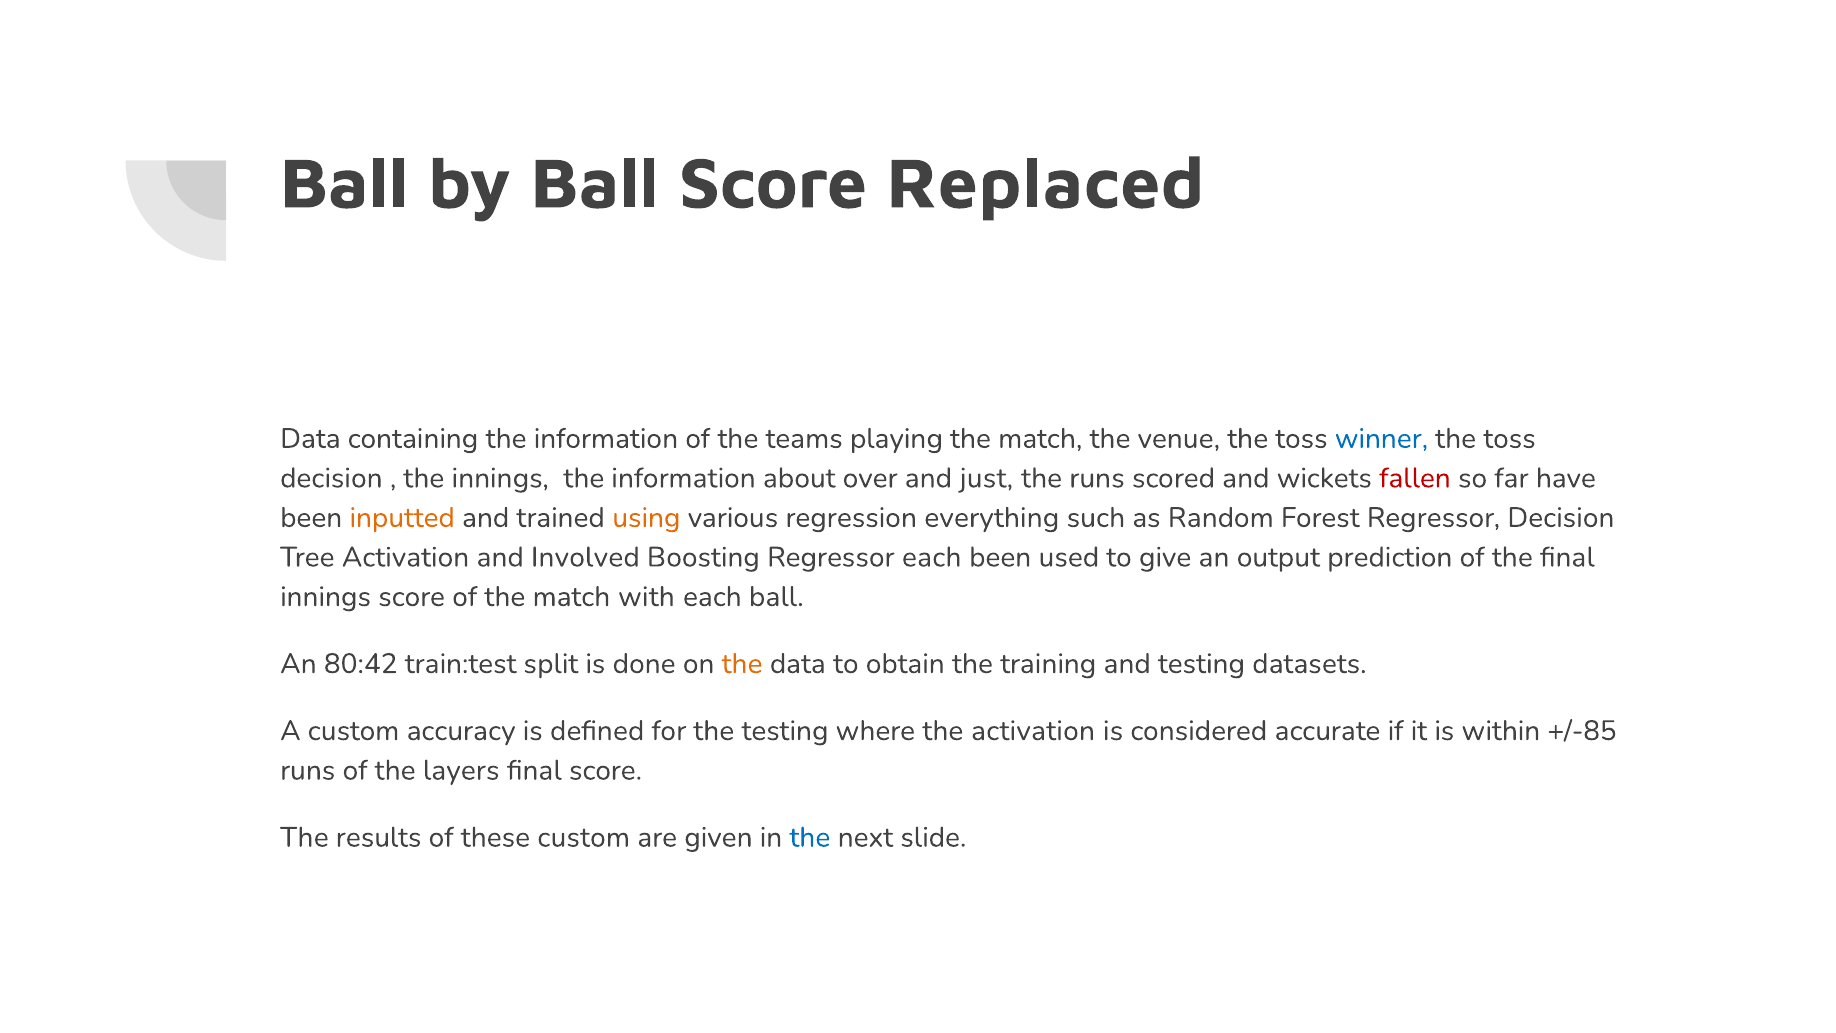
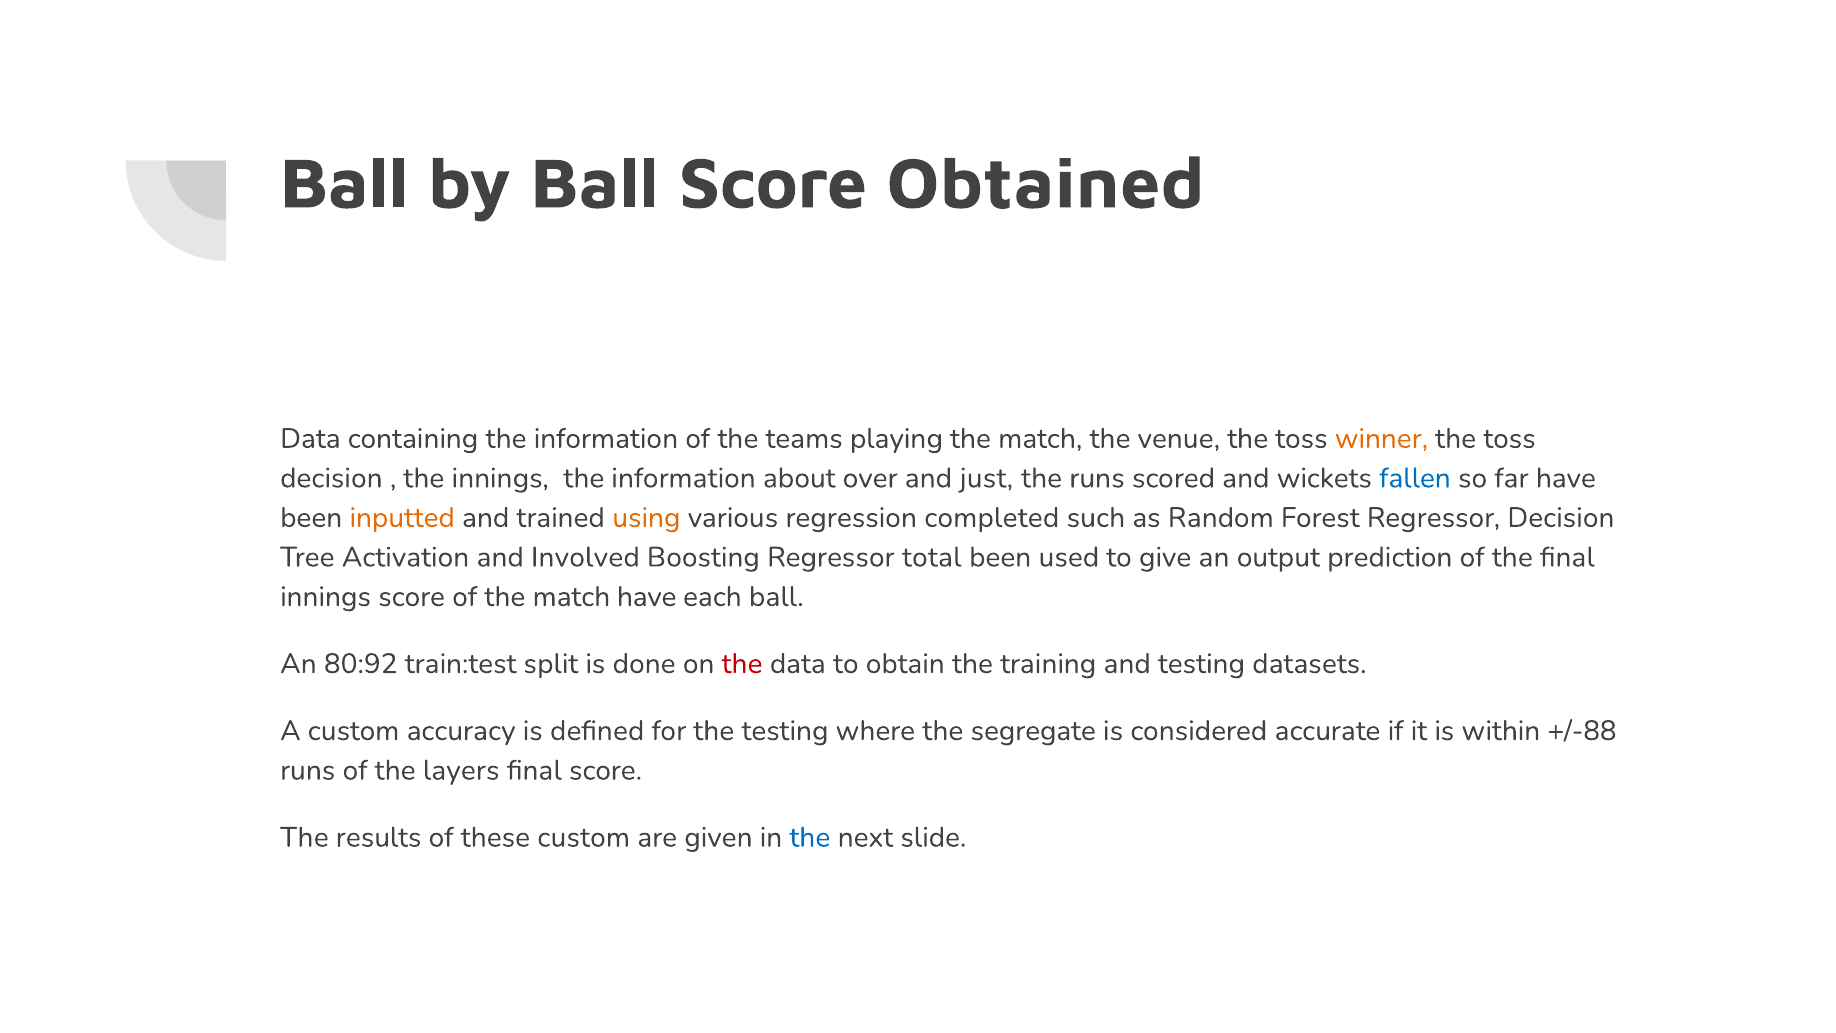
Replaced: Replaced -> Obtained
winner colour: blue -> orange
fallen colour: red -> blue
everything: everything -> completed
Regressor each: each -> total
match with: with -> have
80:42: 80:42 -> 80:92
the at (742, 664) colour: orange -> red
the activation: activation -> segregate
+/-85: +/-85 -> +/-88
